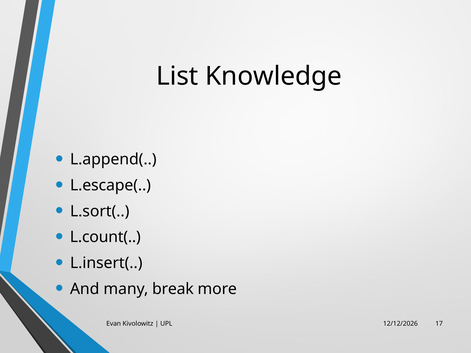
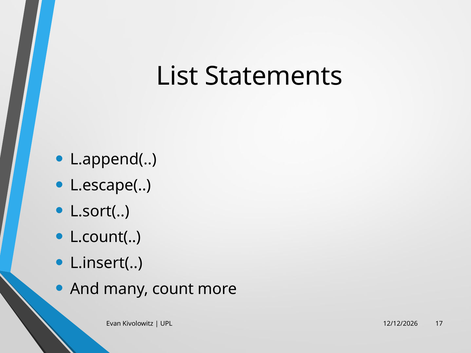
Knowledge: Knowledge -> Statements
break: break -> count
